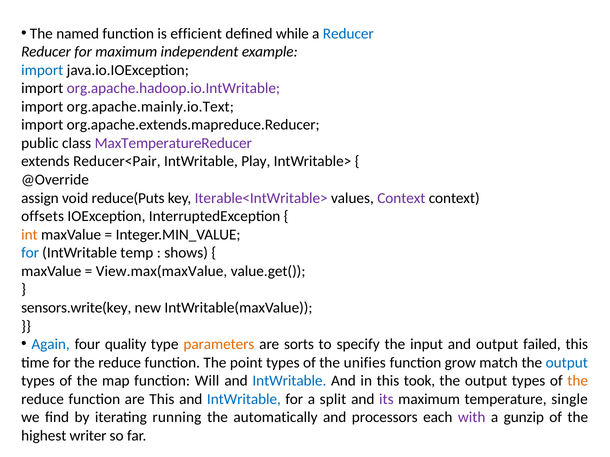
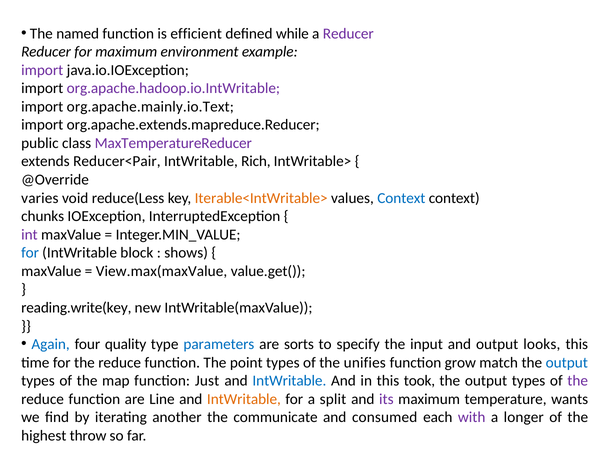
Reducer at (348, 34) colour: blue -> purple
independent: independent -> environment
import at (42, 70) colour: blue -> purple
Play: Play -> Rich
assign: assign -> varies
reduce(Puts: reduce(Puts -> reduce(Less
Iterable<IntWritable> colour: purple -> orange
Context at (401, 198) colour: purple -> blue
offsets: offsets -> chunks
int colour: orange -> purple
temp: temp -> block
sensors.write(key: sensors.write(key -> reading.write(key
parameters colour: orange -> blue
failed: failed -> looks
Will: Will -> Just
the at (578, 381) colour: orange -> purple
are This: This -> Line
IntWritable at (244, 400) colour: blue -> orange
single: single -> wants
running: running -> another
automatically: automatically -> communicate
processors: processors -> consumed
gunzip: gunzip -> longer
writer: writer -> throw
